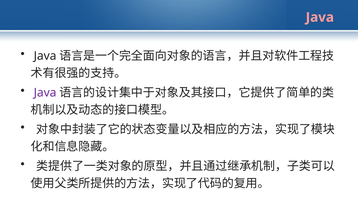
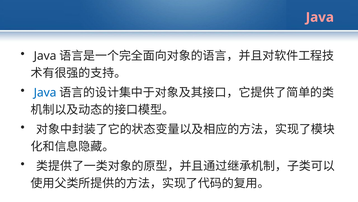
Java at (45, 92) colour: purple -> blue
